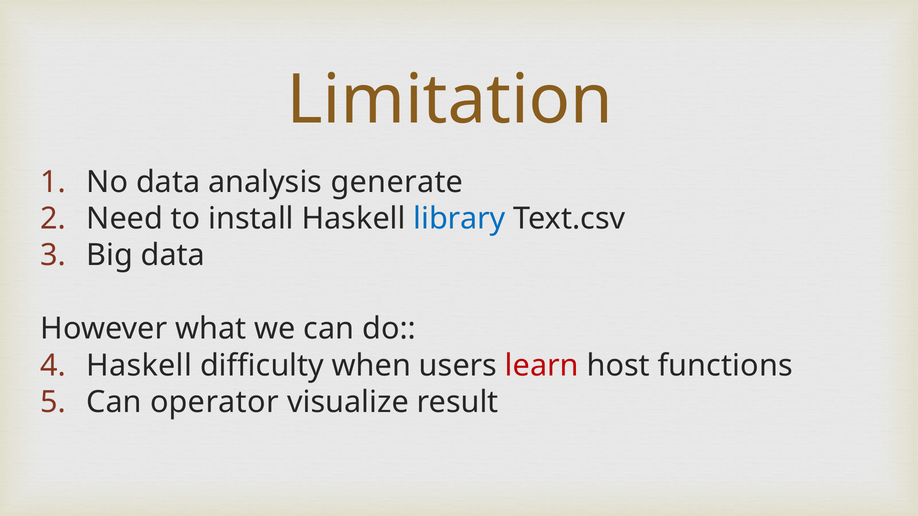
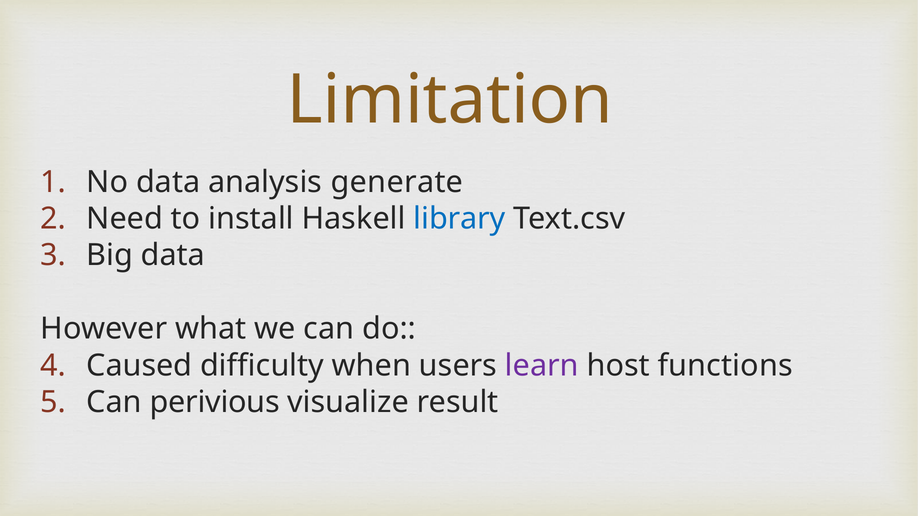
Haskell at (139, 366): Haskell -> Caused
learn colour: red -> purple
operator: operator -> perivious
